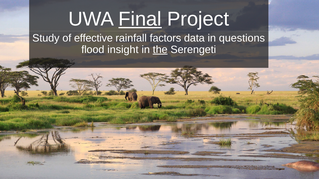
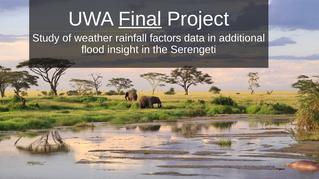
effective: effective -> weather
questions: questions -> additional
the underline: present -> none
